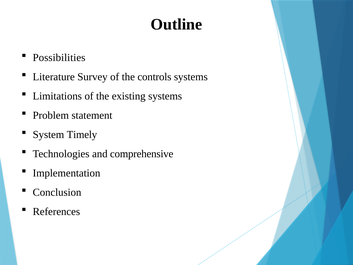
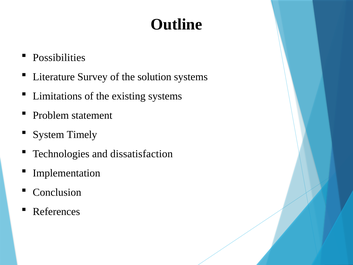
controls: controls -> solution
comprehensive: comprehensive -> dissatisfaction
